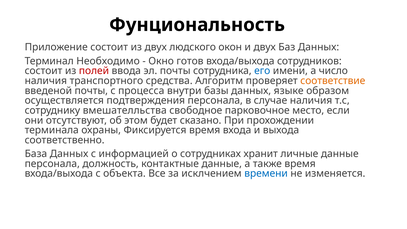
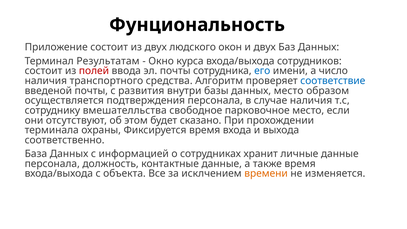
Необходимо: Необходимо -> Результатам
готов: готов -> курса
соответствие colour: orange -> blue
процесса: процесса -> развития
данных языке: языке -> место
времени colour: blue -> orange
